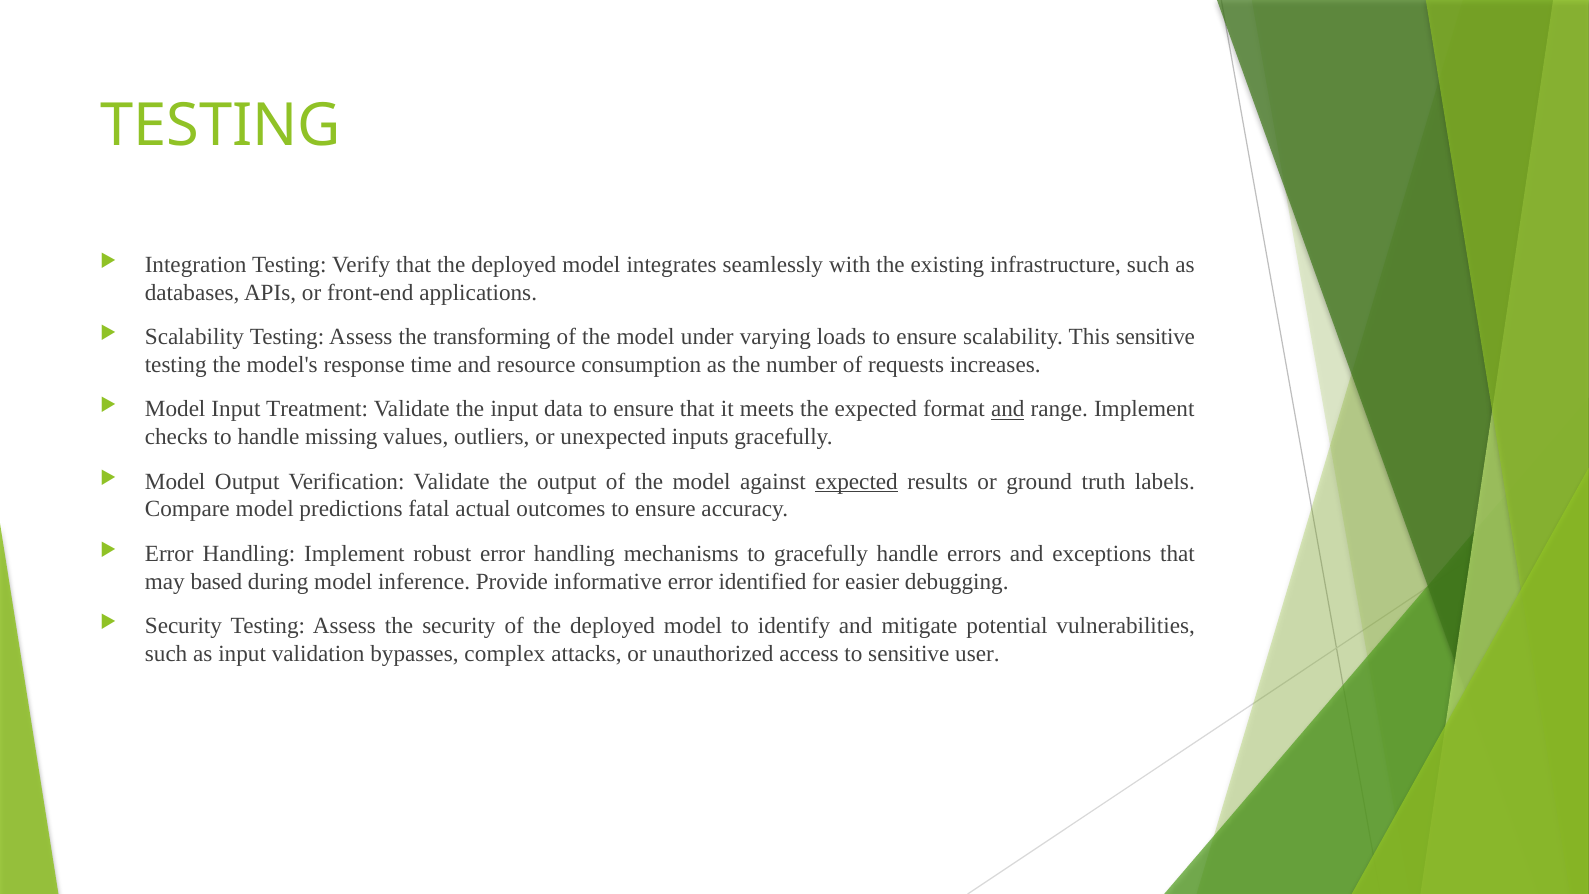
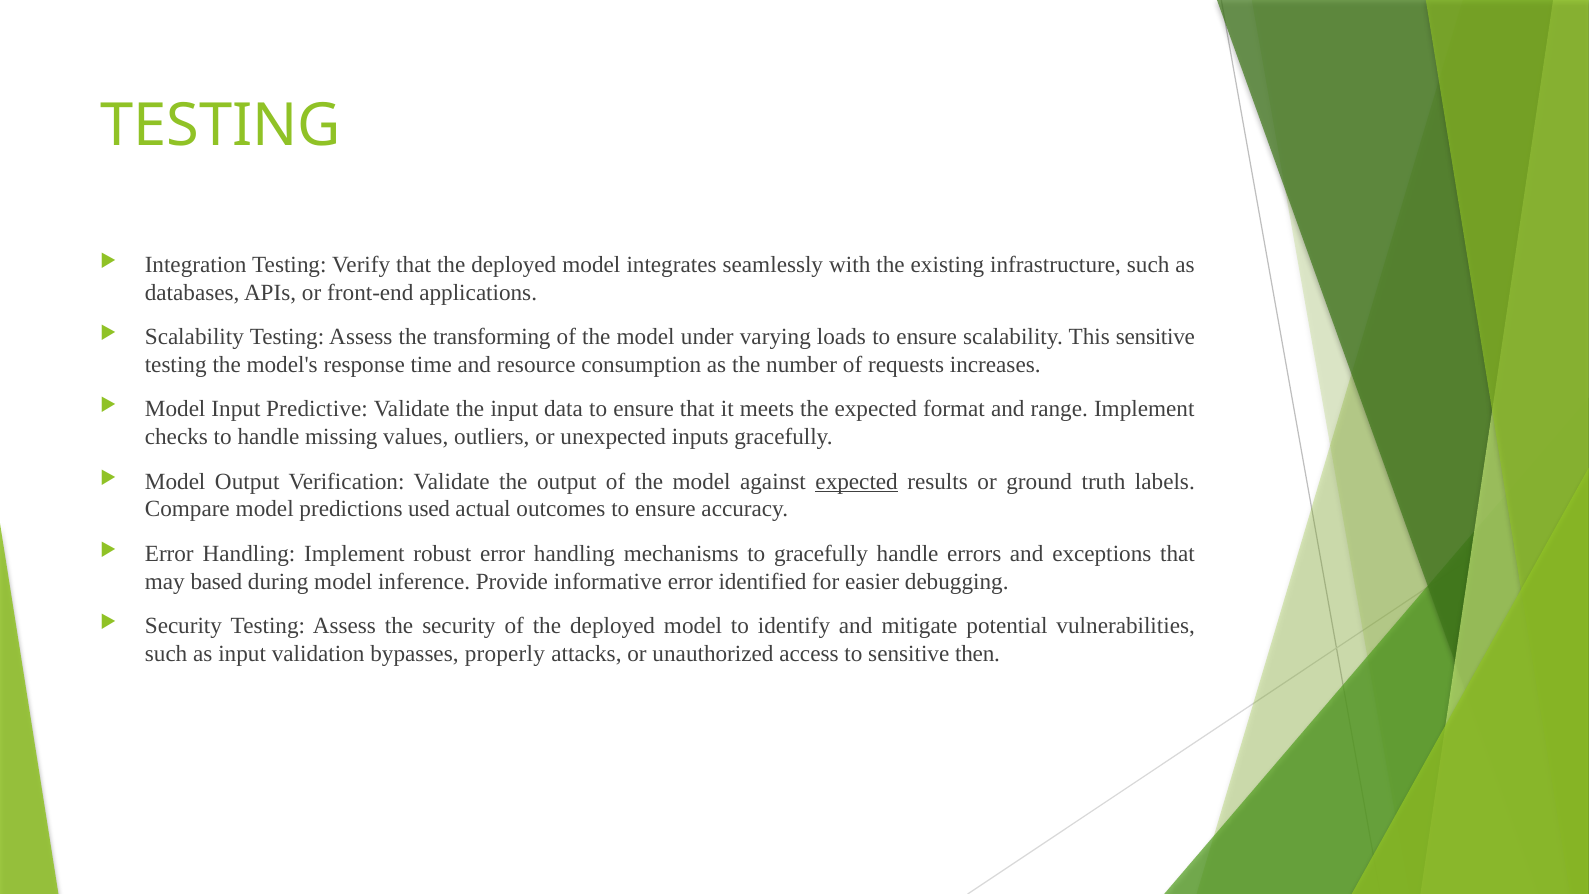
Treatment: Treatment -> Predictive
and at (1008, 409) underline: present -> none
fatal: fatal -> used
complex: complex -> properly
user: user -> then
